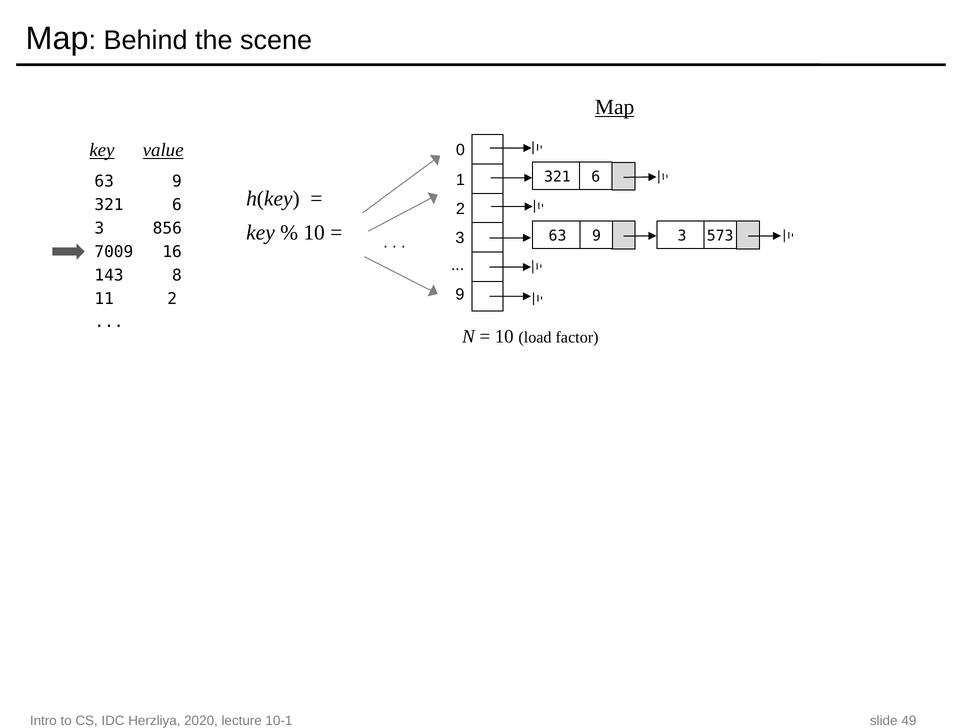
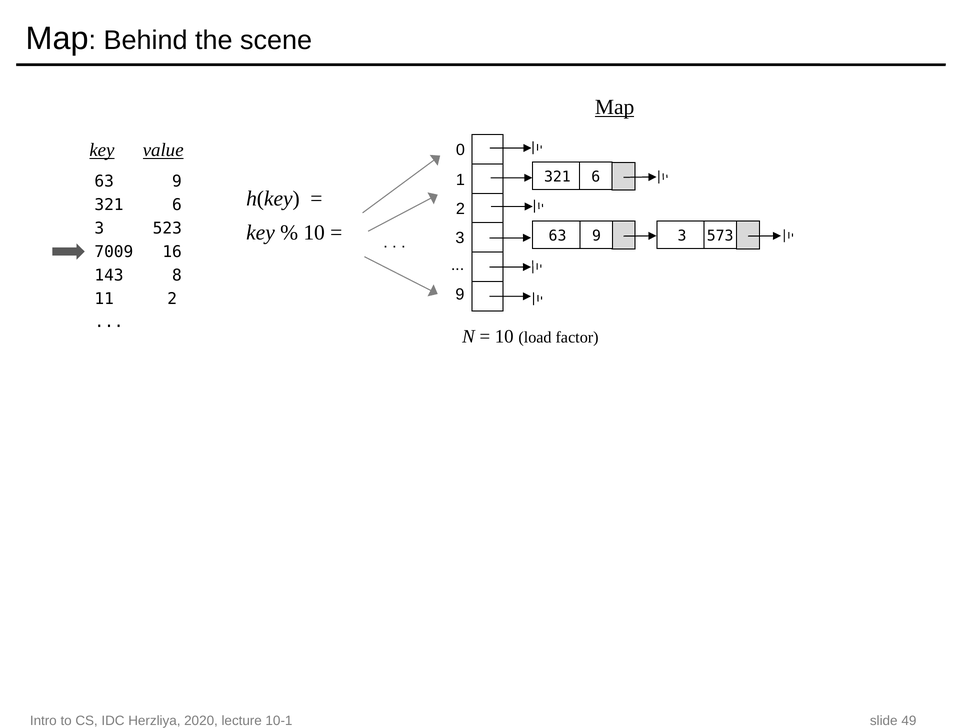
856: 856 -> 523
